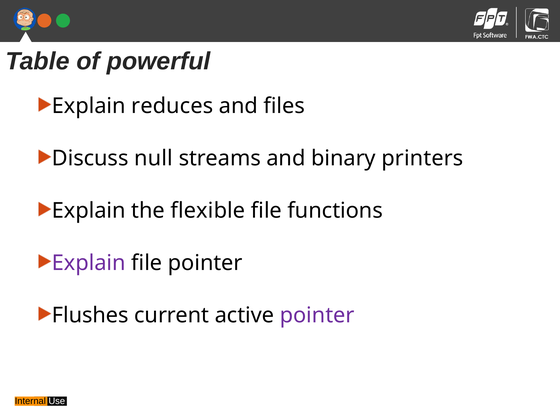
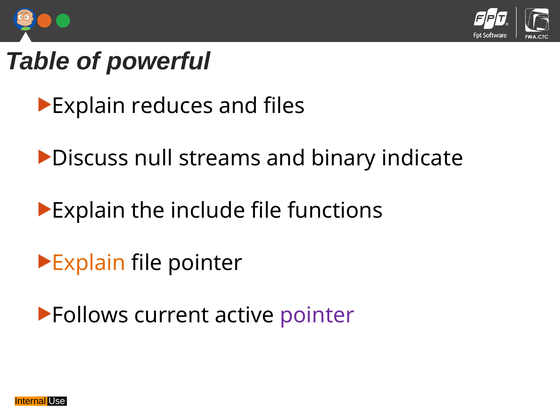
printers: printers -> indicate
flexible: flexible -> include
Explain at (89, 263) colour: purple -> orange
Flushes: Flushes -> Follows
